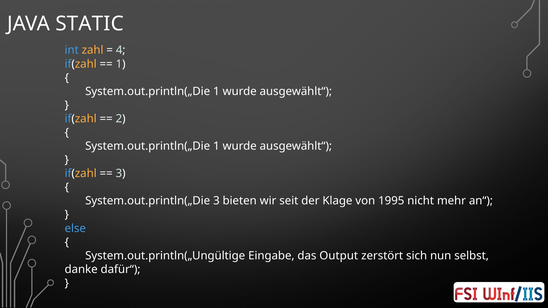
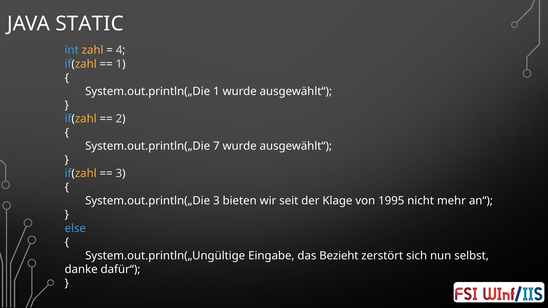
1 at (216, 146): 1 -> 7
Output: Output -> Bezieht
